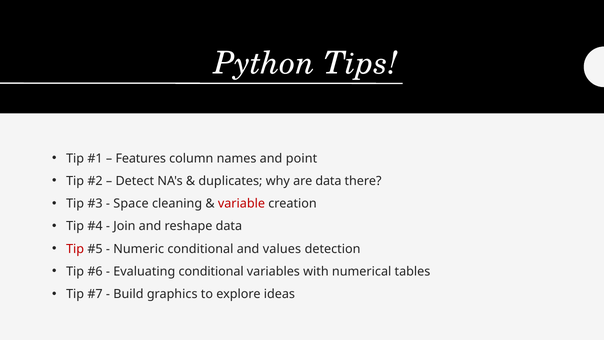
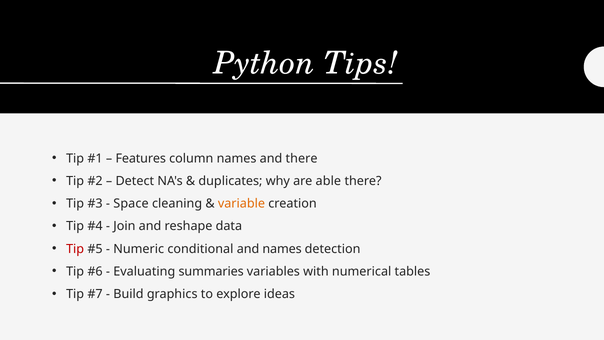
and point: point -> there
are data: data -> able
variable colour: red -> orange
and values: values -> names
Evaluating conditional: conditional -> summaries
